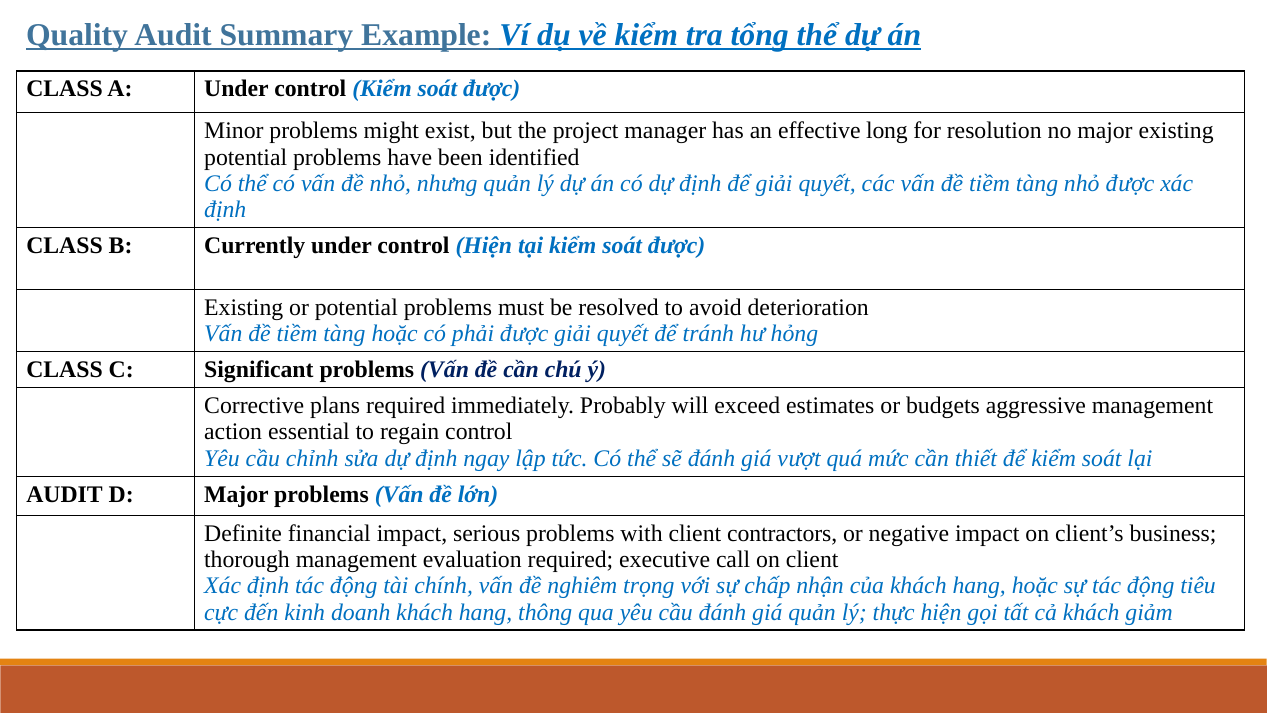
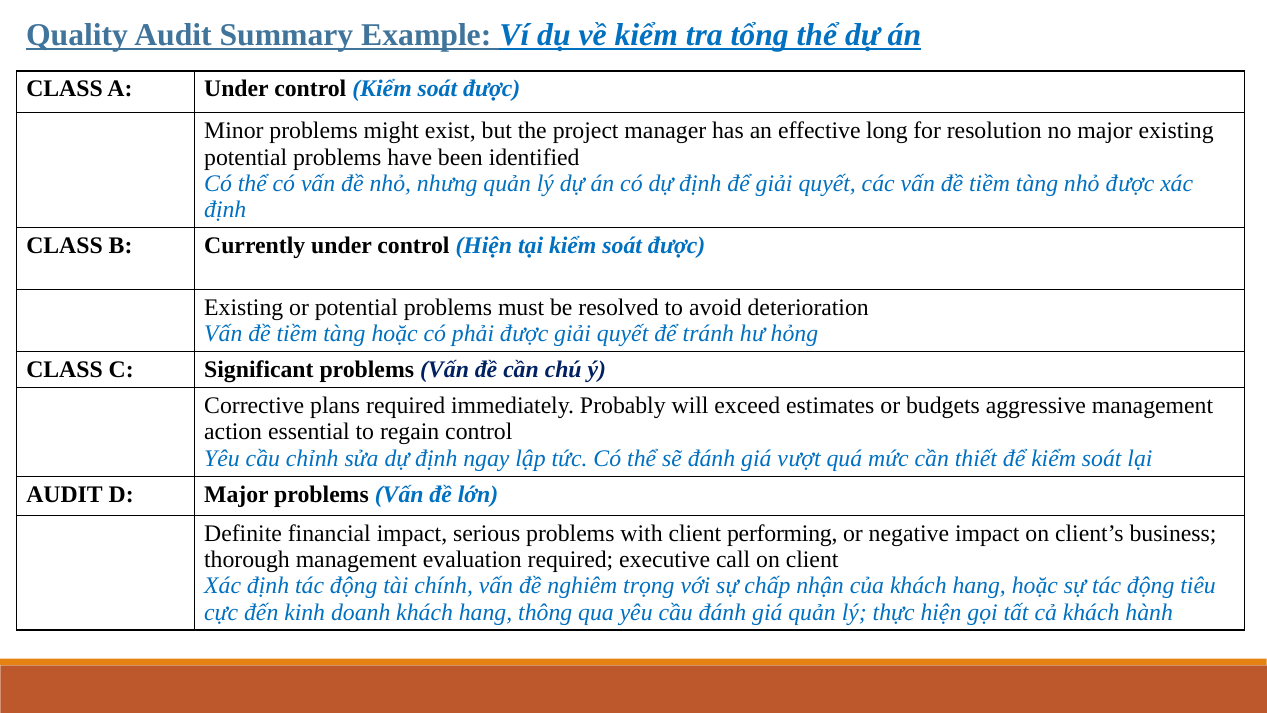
contractors: contractors -> performing
giảm: giảm -> hành
